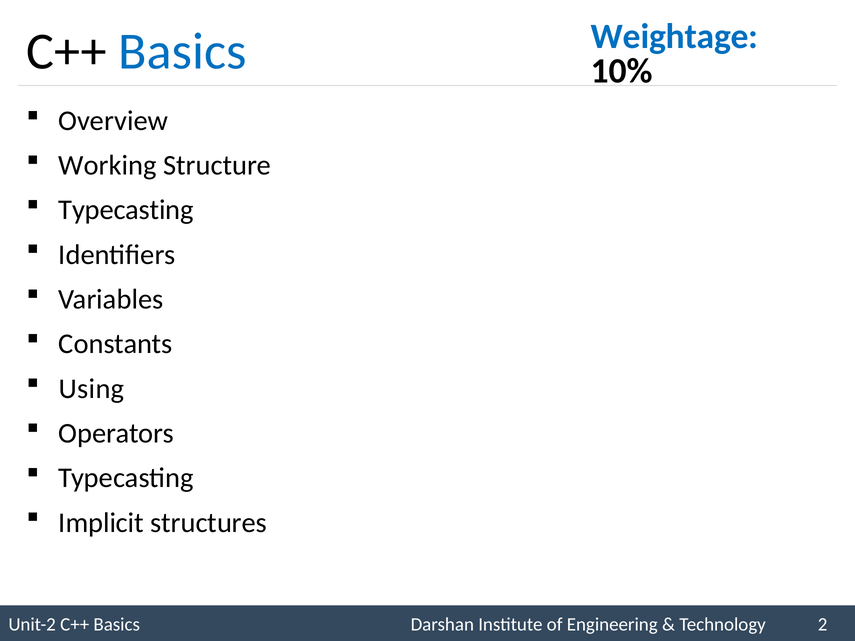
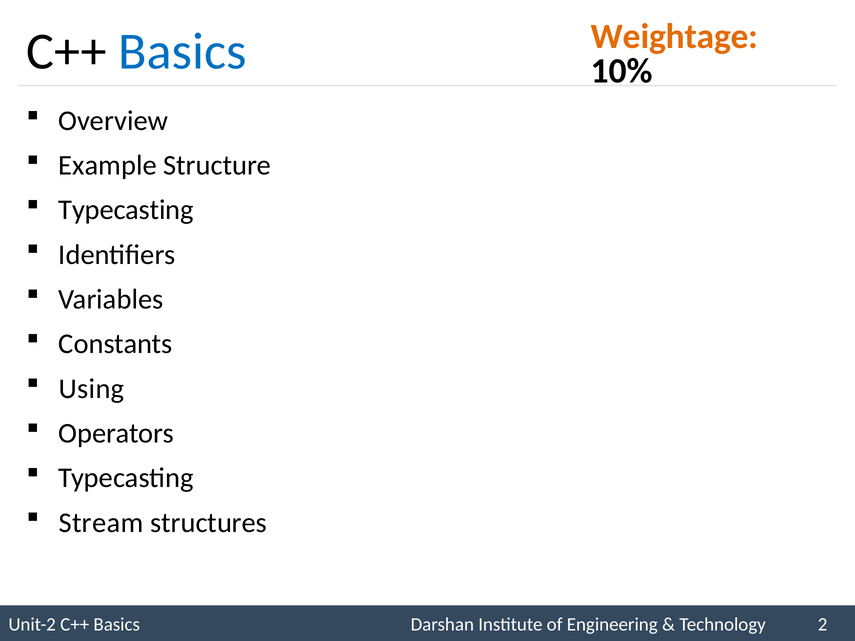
Weightage colour: blue -> orange
Working: Working -> Example
Implicit: Implicit -> Stream
